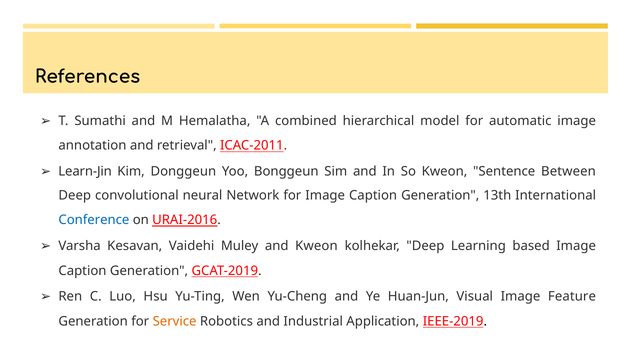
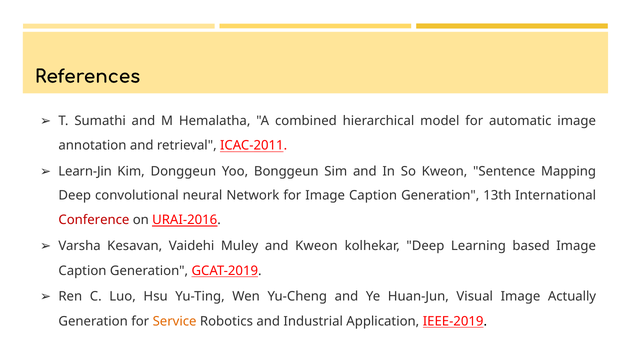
Between: Between -> Mapping
Conference colour: blue -> red
Feature: Feature -> Actually
